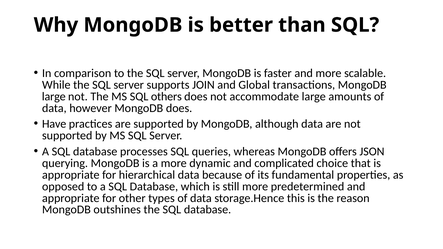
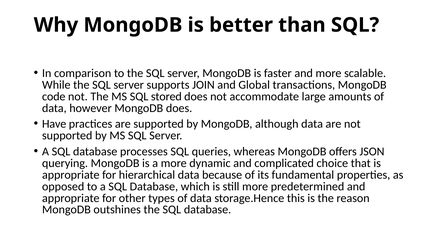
large at (54, 97): large -> code
others: others -> stored
